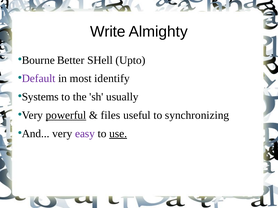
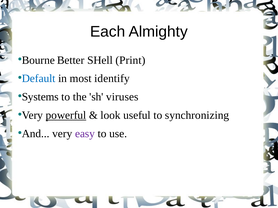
Write: Write -> Each
Upto: Upto -> Print
Default colour: purple -> blue
usually: usually -> viruses
files: files -> look
use underline: present -> none
